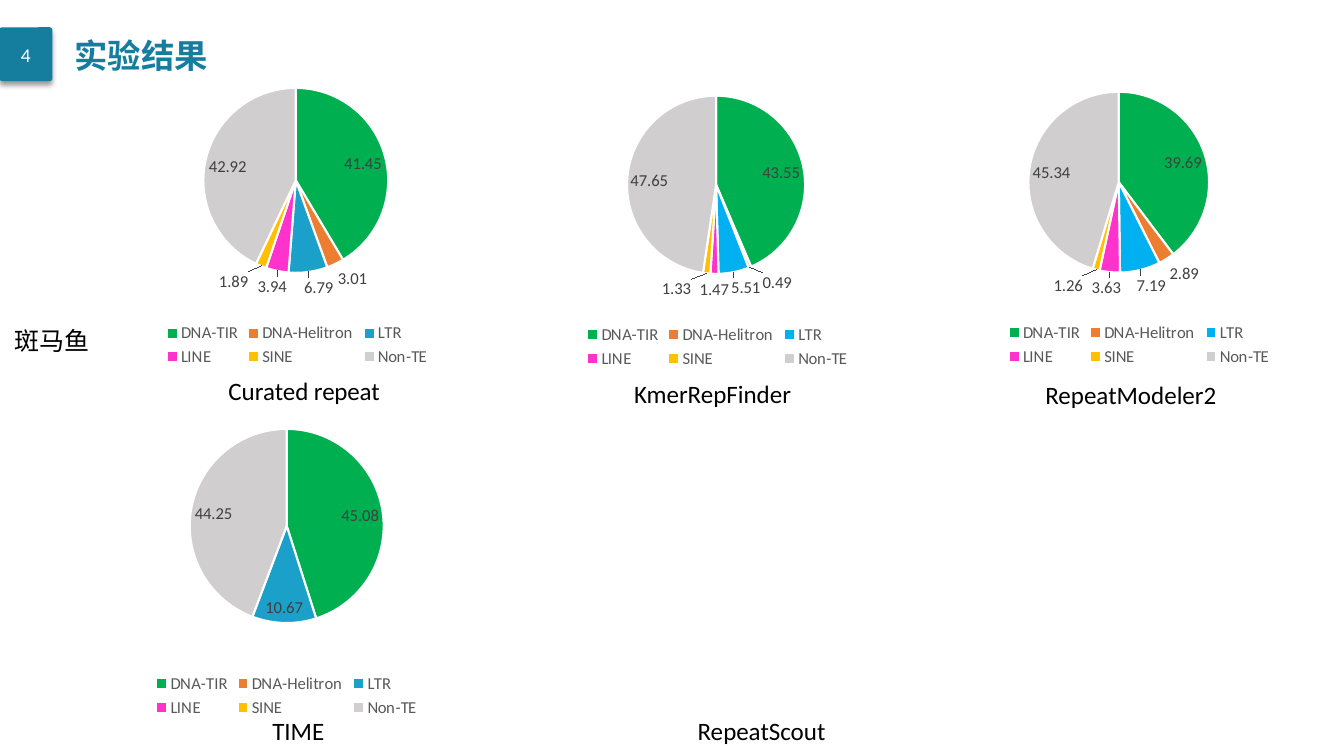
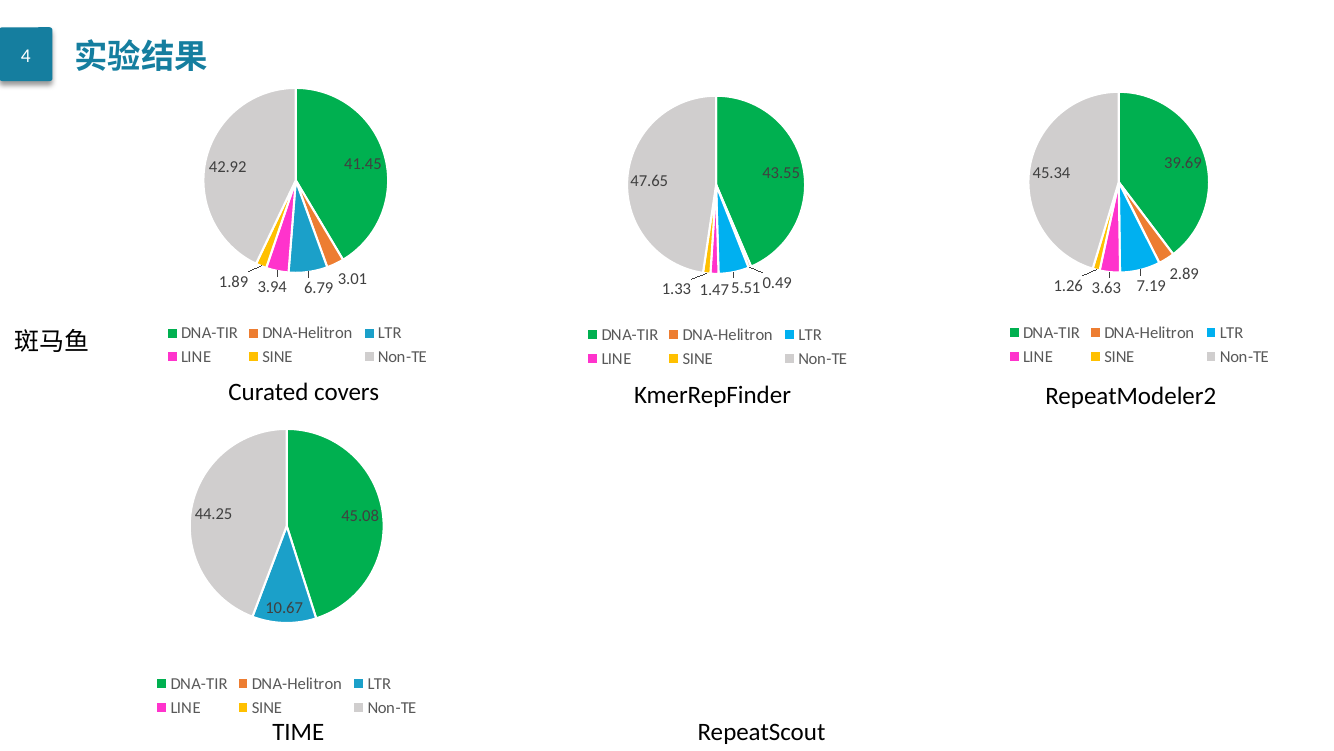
repeat: repeat -> covers
